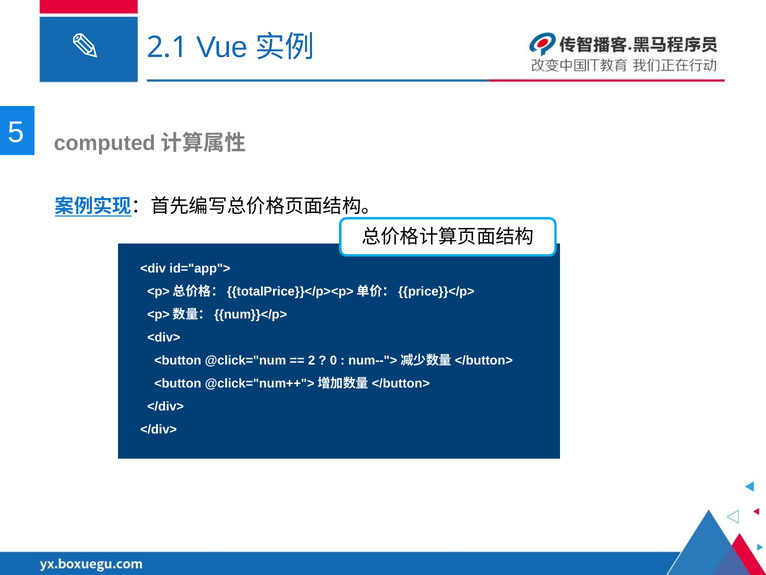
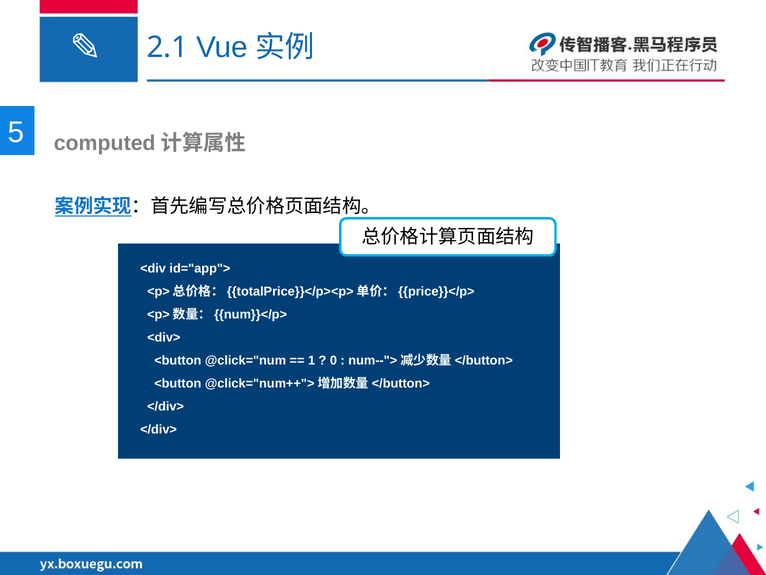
2: 2 -> 1
